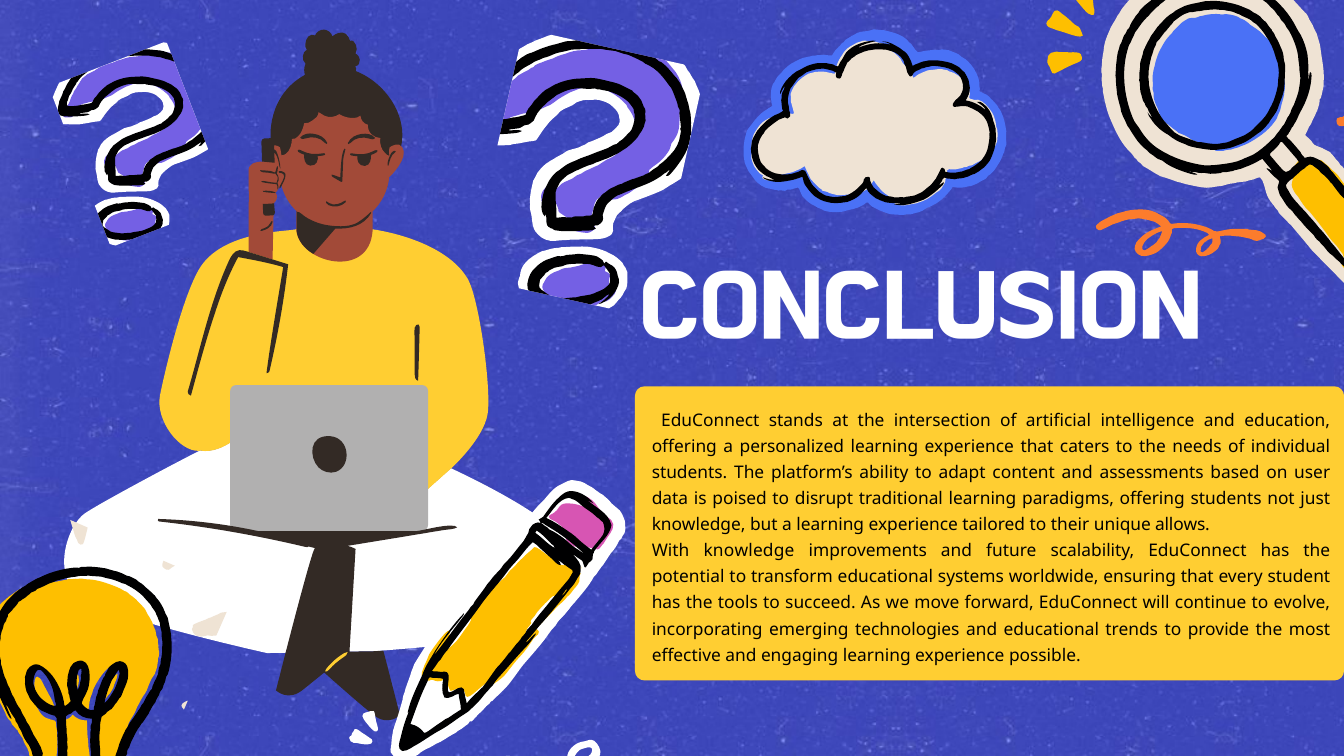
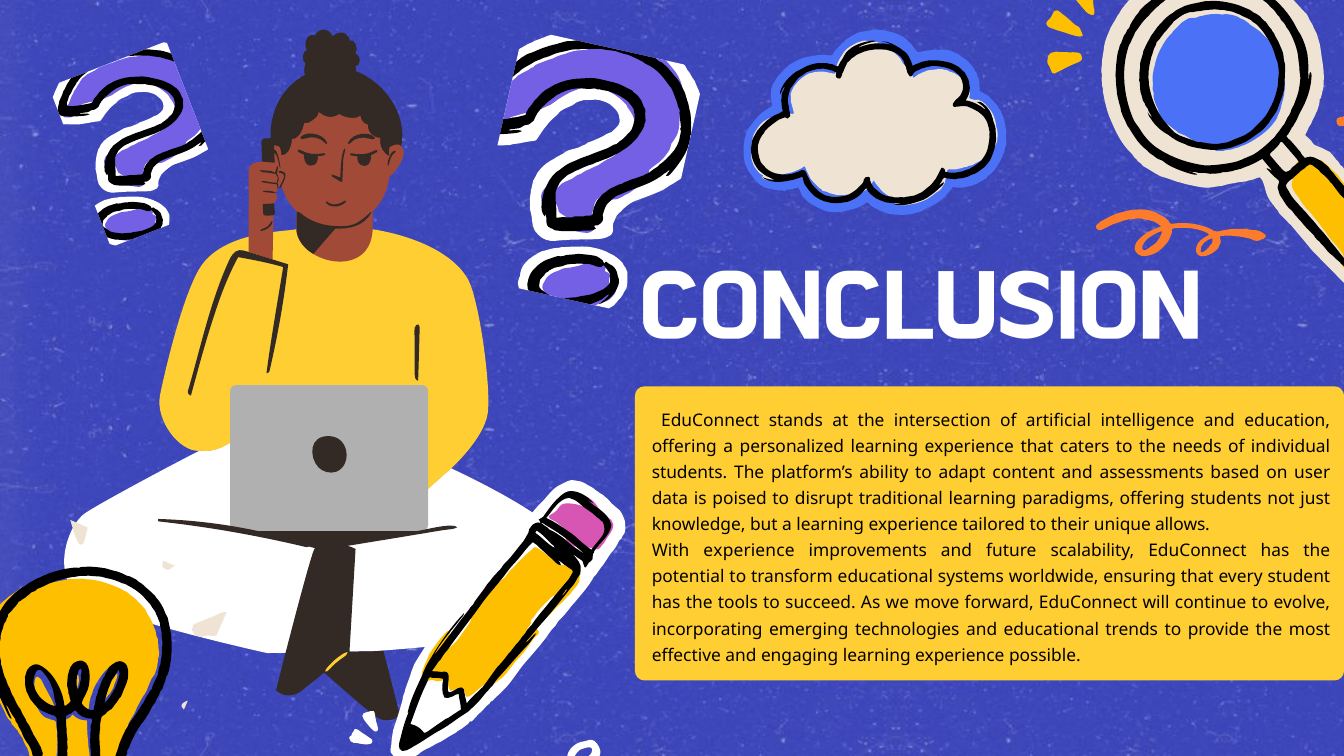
With knowledge: knowledge -> experience
